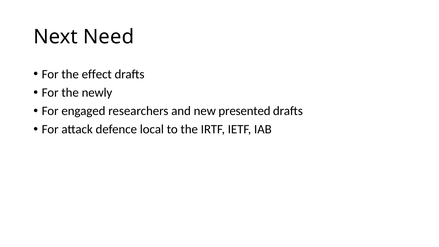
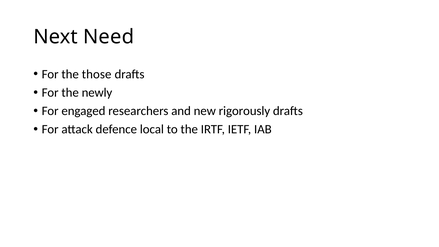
effect: effect -> those
presented: presented -> rigorously
